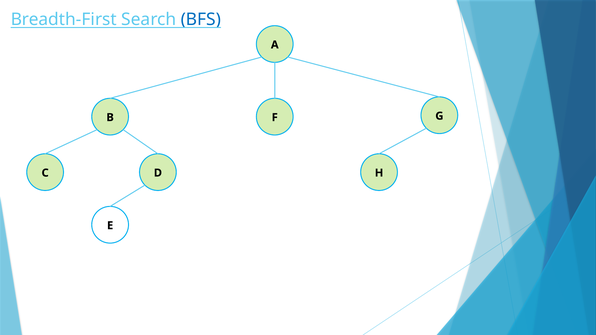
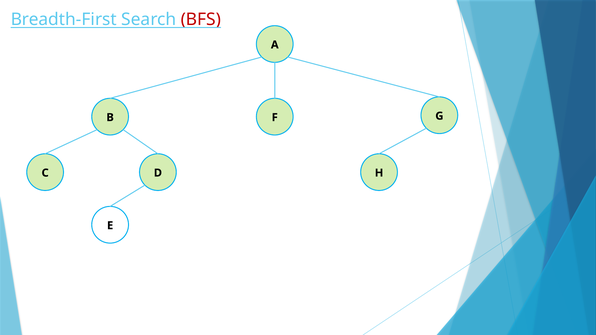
BFS colour: blue -> red
